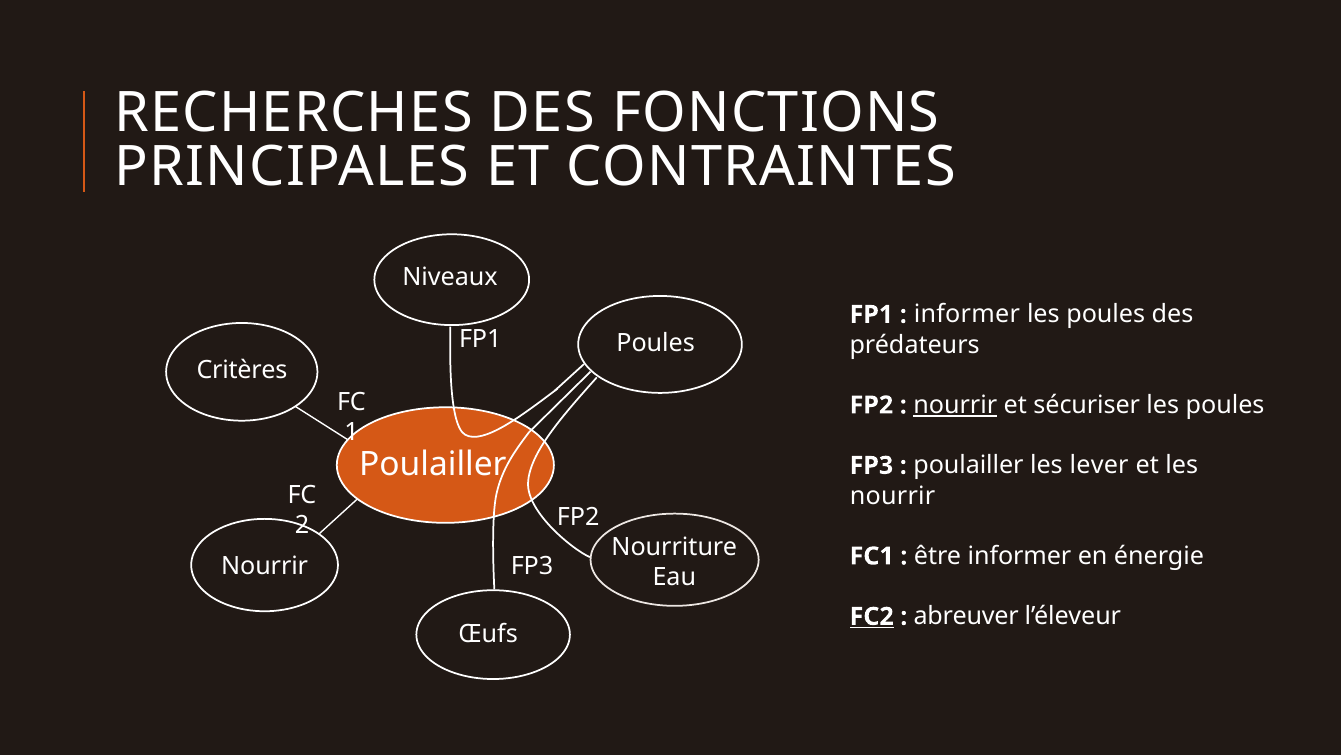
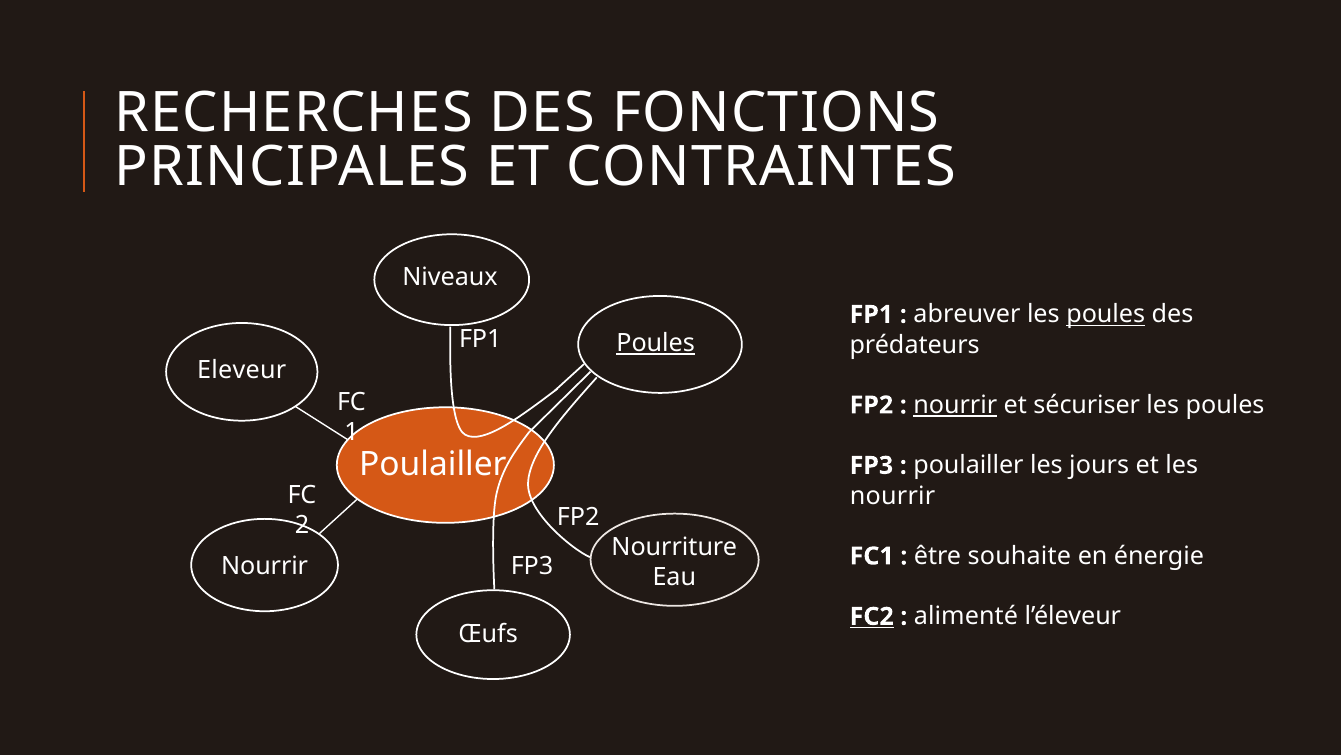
informer at (967, 314): informer -> abreuver
poules at (1106, 314) underline: none -> present
Poules at (656, 343) underline: none -> present
Critères: Critères -> Eleveur
lever: lever -> jours
être informer: informer -> souhaite
abreuver: abreuver -> alimenté
